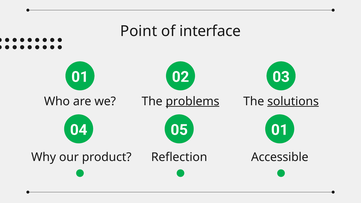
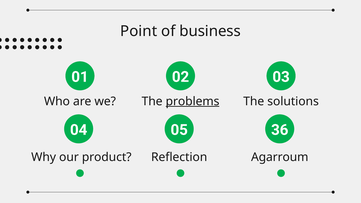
interface: interface -> business
solutions underline: present -> none
05 01: 01 -> 36
Accessible: Accessible -> Agarroum
